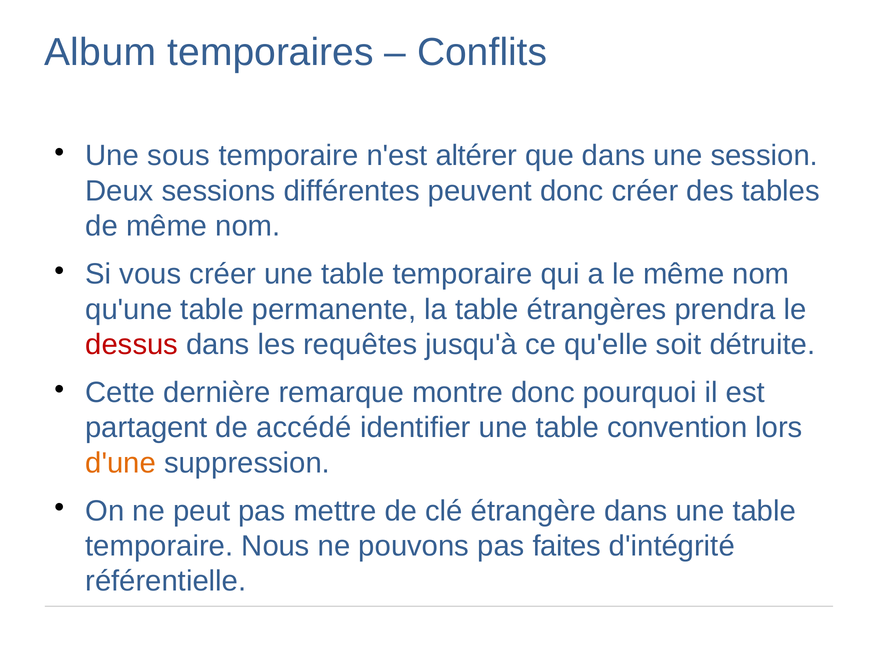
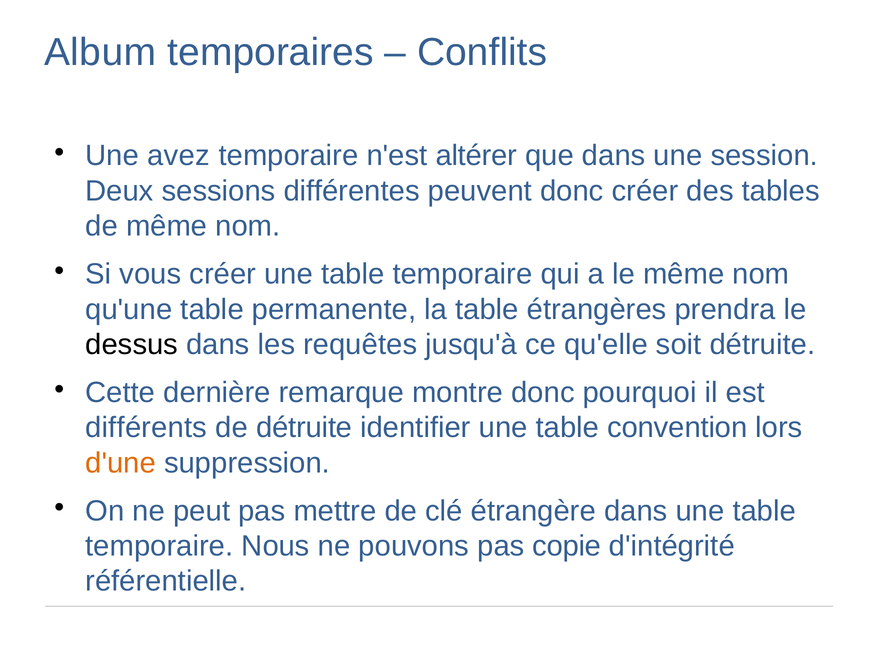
sous: sous -> avez
dessus colour: red -> black
partagent: partagent -> différents
de accédé: accédé -> détruite
faites: faites -> copie
